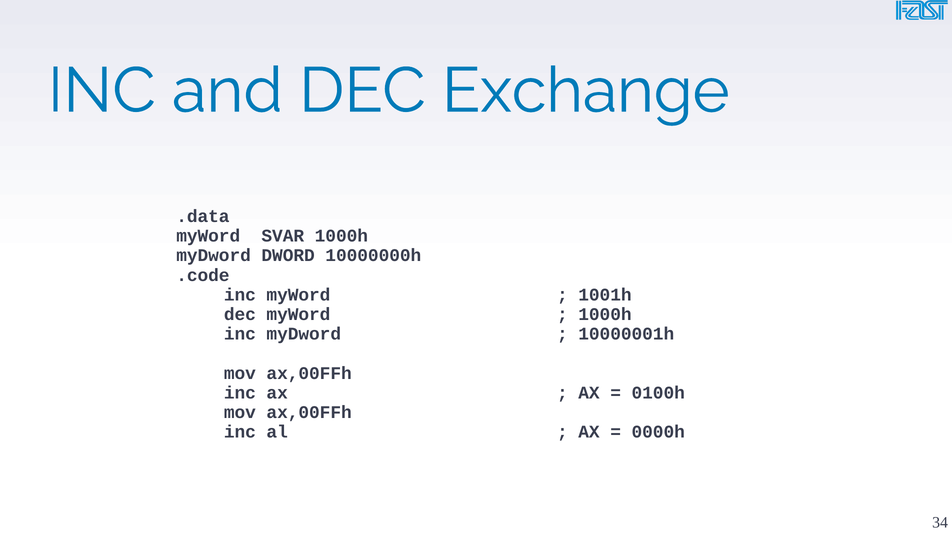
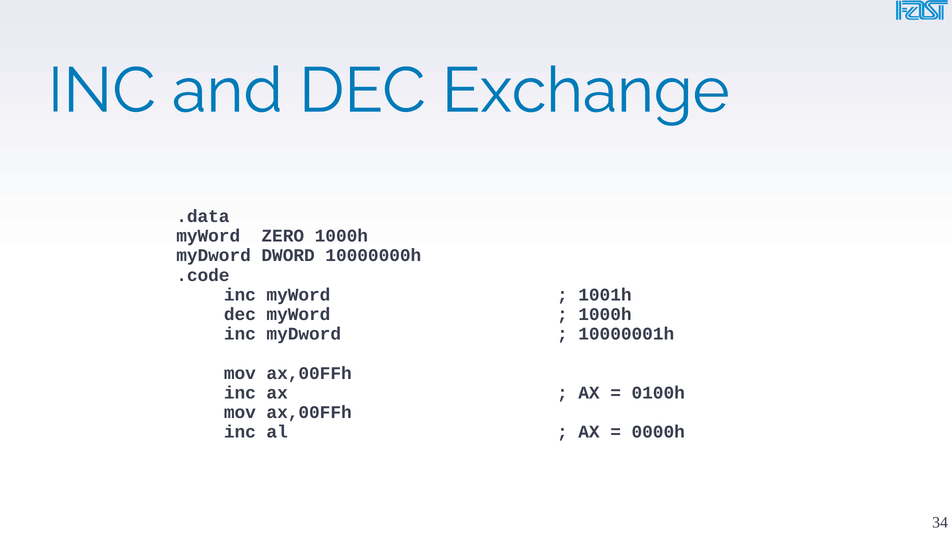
SVAR: SVAR -> ZERO
